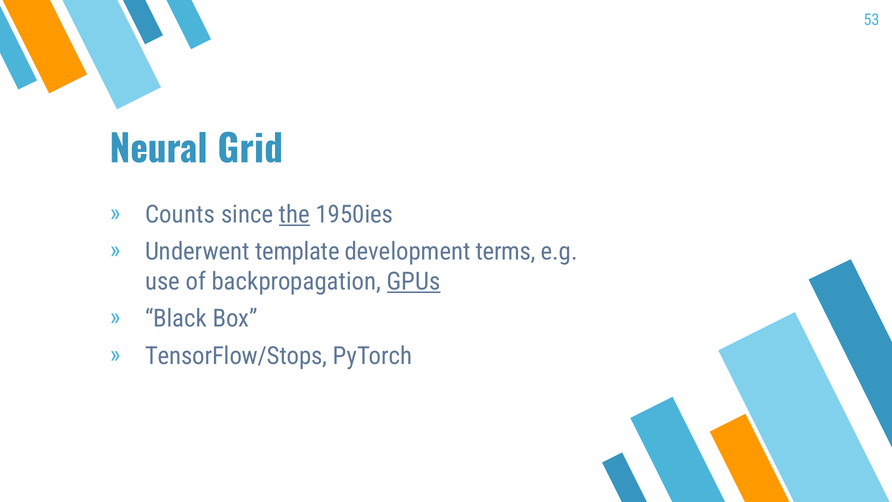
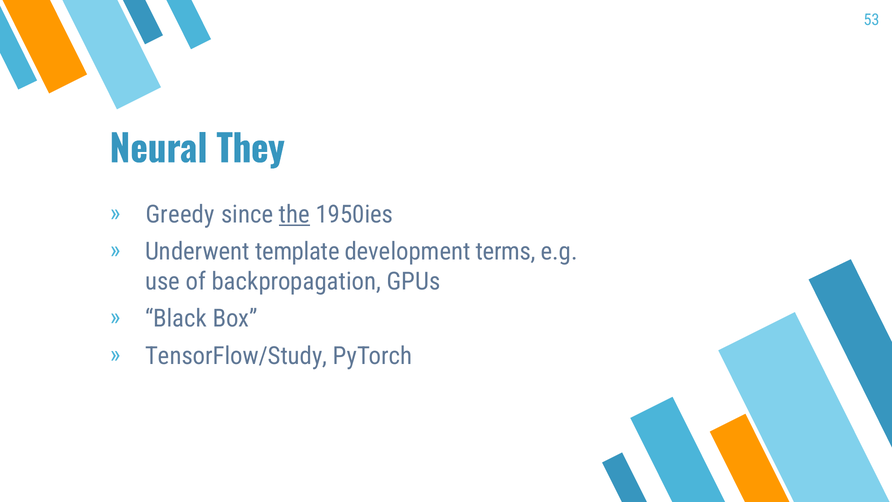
Grid: Grid -> They
Counts: Counts -> Greedy
GPUs underline: present -> none
TensorFlow/Stops: TensorFlow/Stops -> TensorFlow/Study
